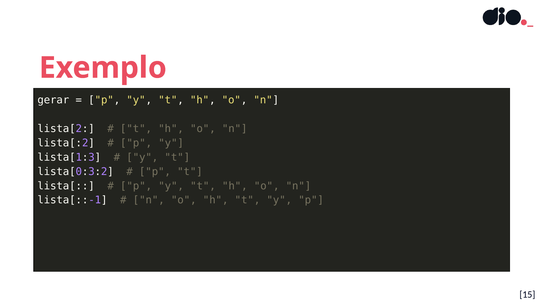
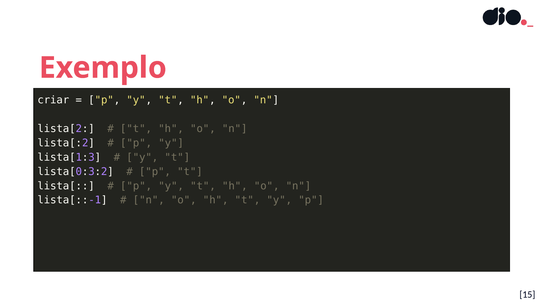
gerar: gerar -> criar
